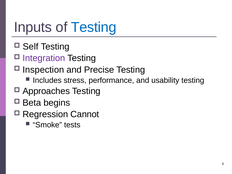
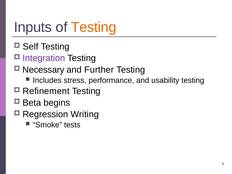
Testing at (94, 27) colour: blue -> orange
Inspection: Inspection -> Necessary
Precise: Precise -> Further
Approaches: Approaches -> Refinement
Cannot: Cannot -> Writing
